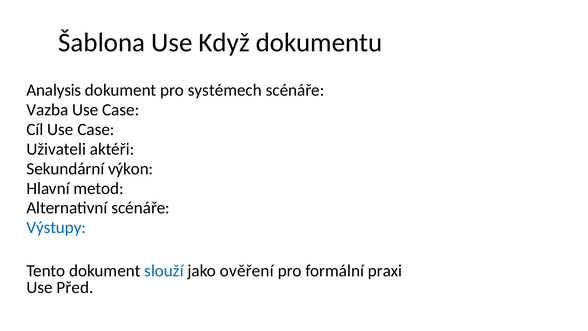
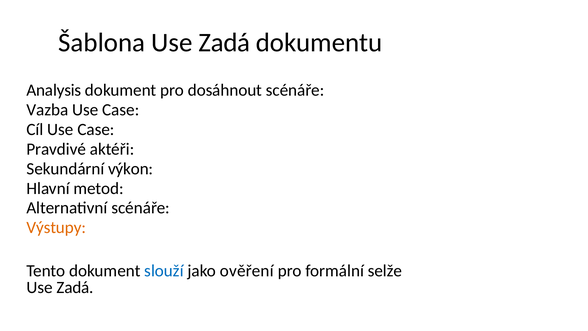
Šablona Use Když: Když -> Zadá
systémech: systémech -> dosáhnout
Uživateli: Uživateli -> Pravdivé
Výstupy colour: blue -> orange
praxi: praxi -> selže
Před at (75, 287): Před -> Zadá
